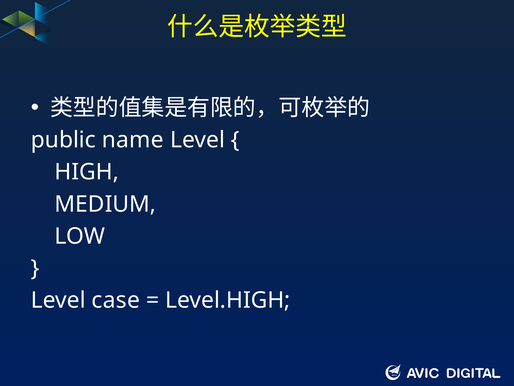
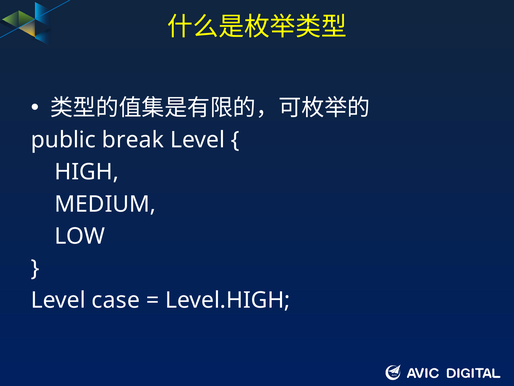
name: name -> break
